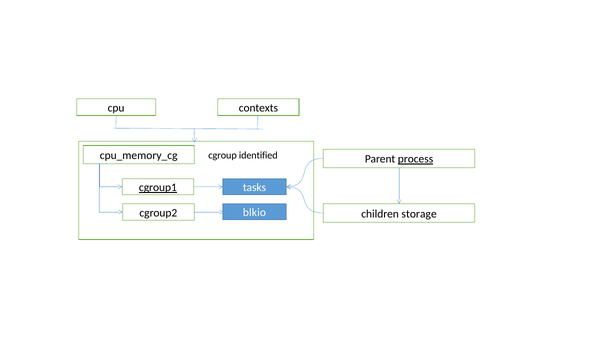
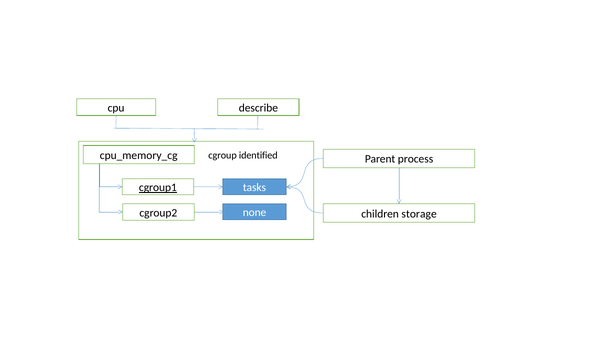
contexts: contexts -> describe
process underline: present -> none
blkio: blkio -> none
